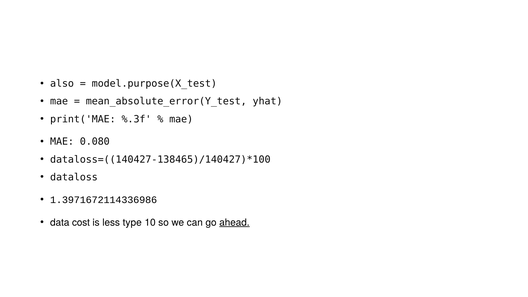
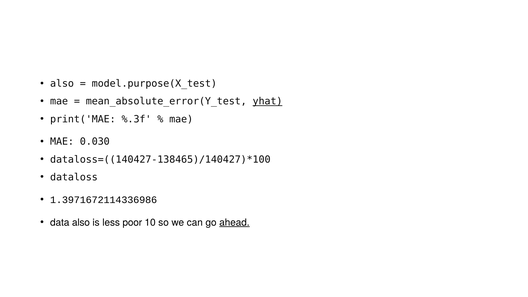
yhat underline: none -> present
0.080: 0.080 -> 0.030
data cost: cost -> also
type: type -> poor
